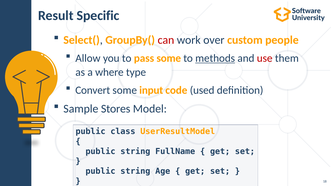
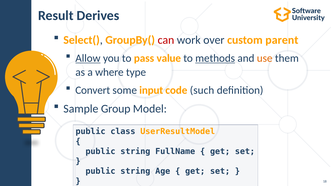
Specific: Specific -> Derives
people: people -> parent
Allow underline: none -> present
pass some: some -> value
use colour: red -> orange
used: used -> such
Stores: Stores -> Group
